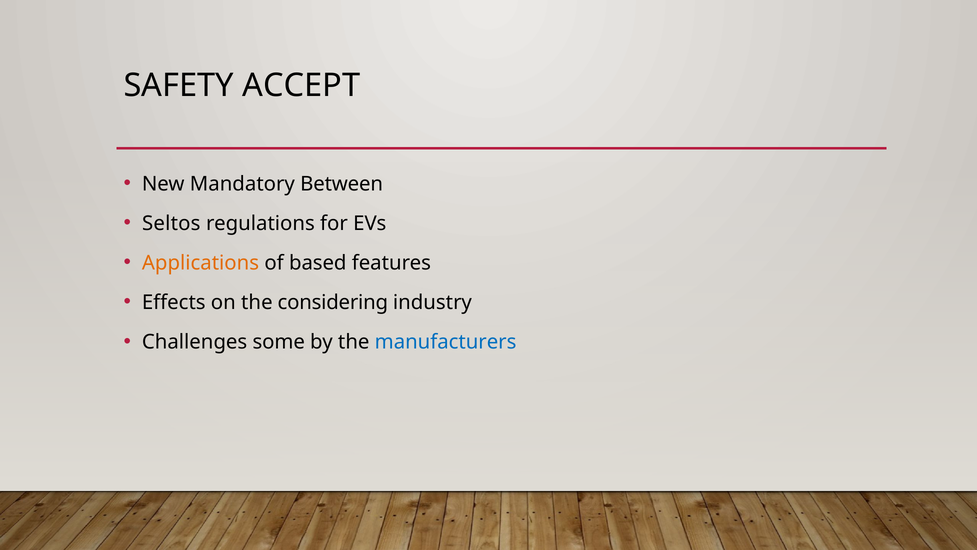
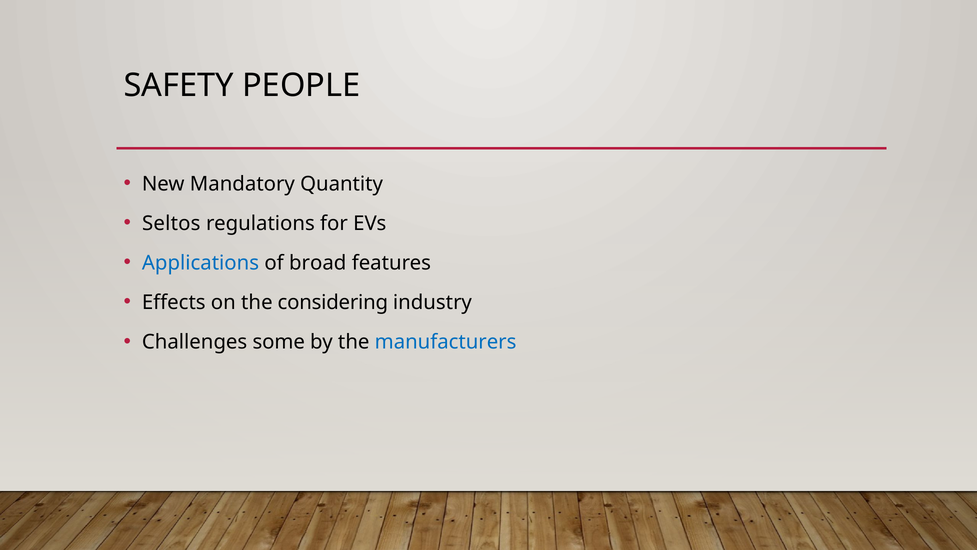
ACCEPT: ACCEPT -> PEOPLE
Between: Between -> Quantity
Applications colour: orange -> blue
based: based -> broad
